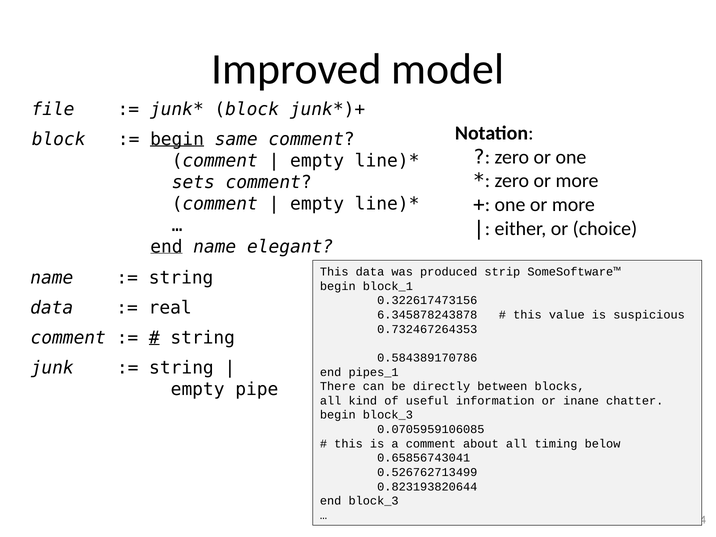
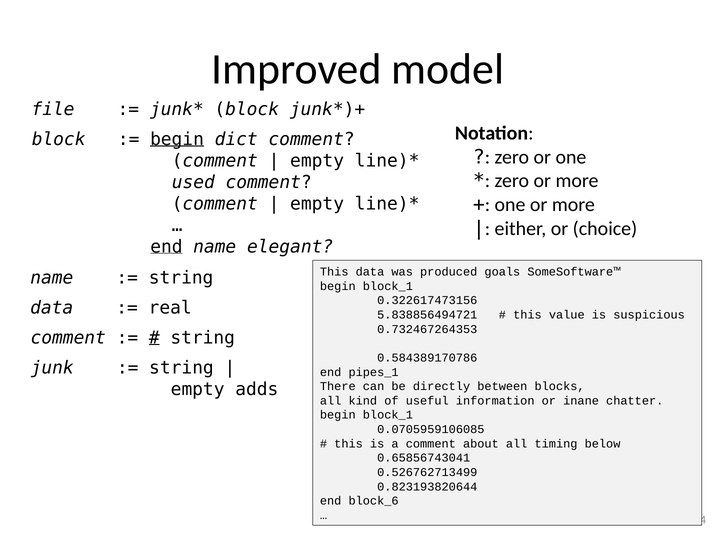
same: same -> dict
sets: sets -> used
strip: strip -> goals
6.345878243878: 6.345878243878 -> 5.838856494721
pipe: pipe -> adds
block_3 at (388, 415): block_3 -> block_1
end block_3: block_3 -> block_6
